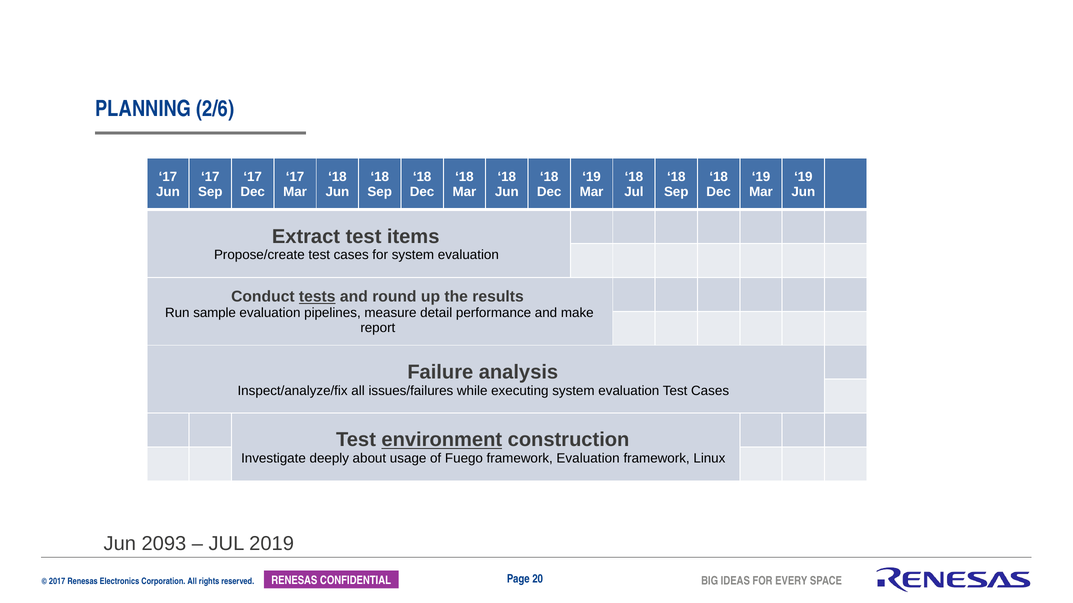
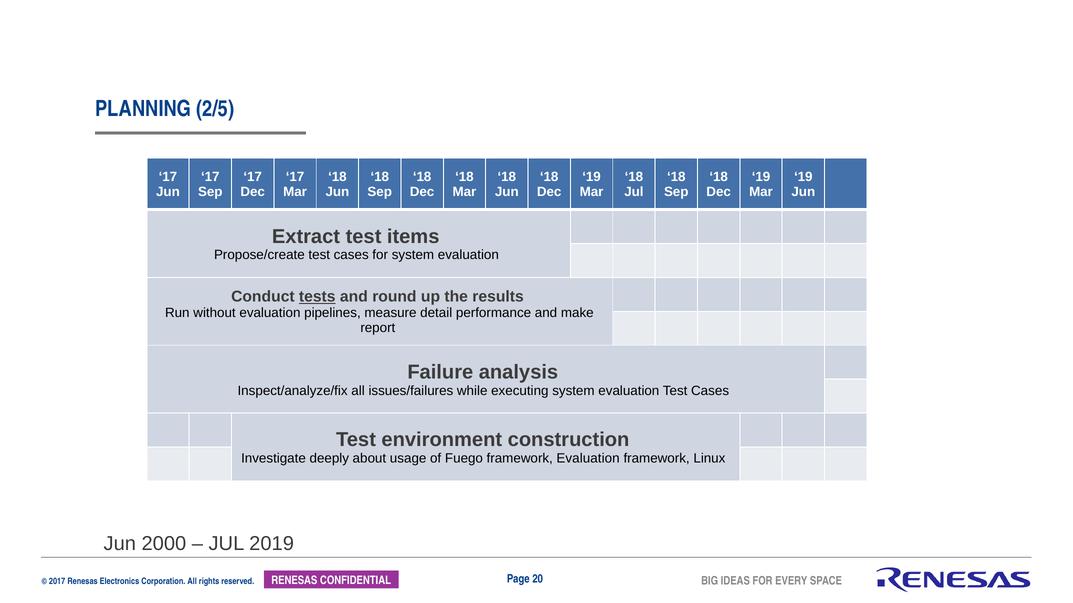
2/6: 2/6 -> 2/5
sample: sample -> without
environment underline: present -> none
2093: 2093 -> 2000
